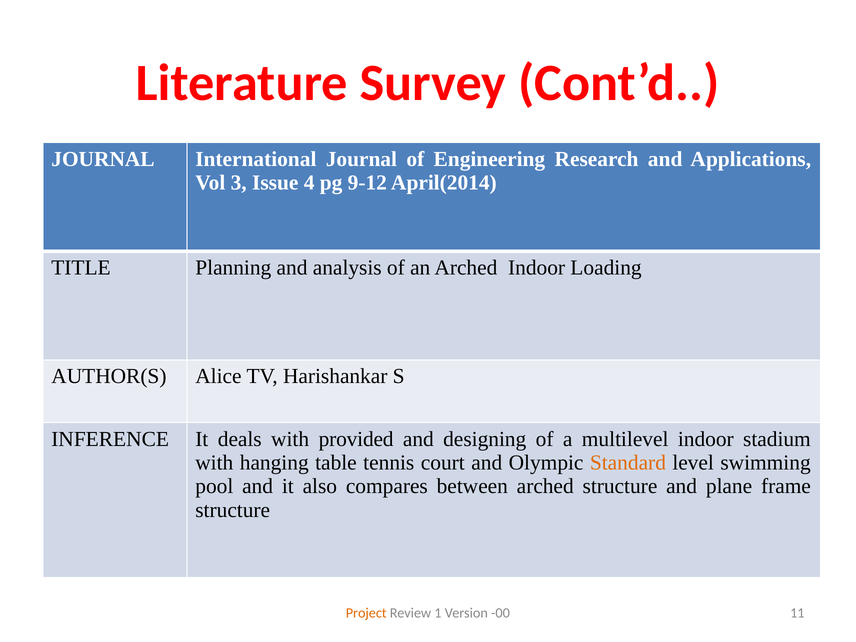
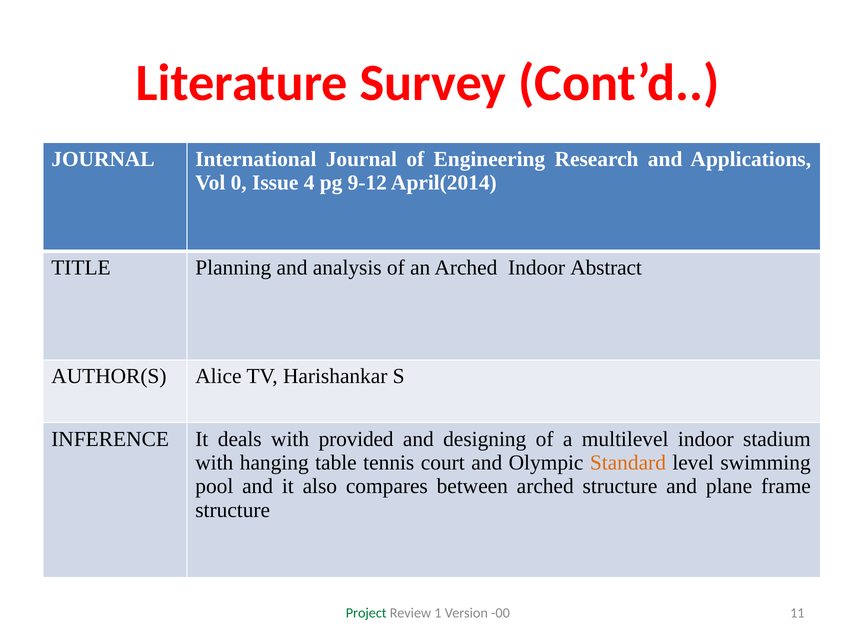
3: 3 -> 0
Loading: Loading -> Abstract
Project colour: orange -> green
